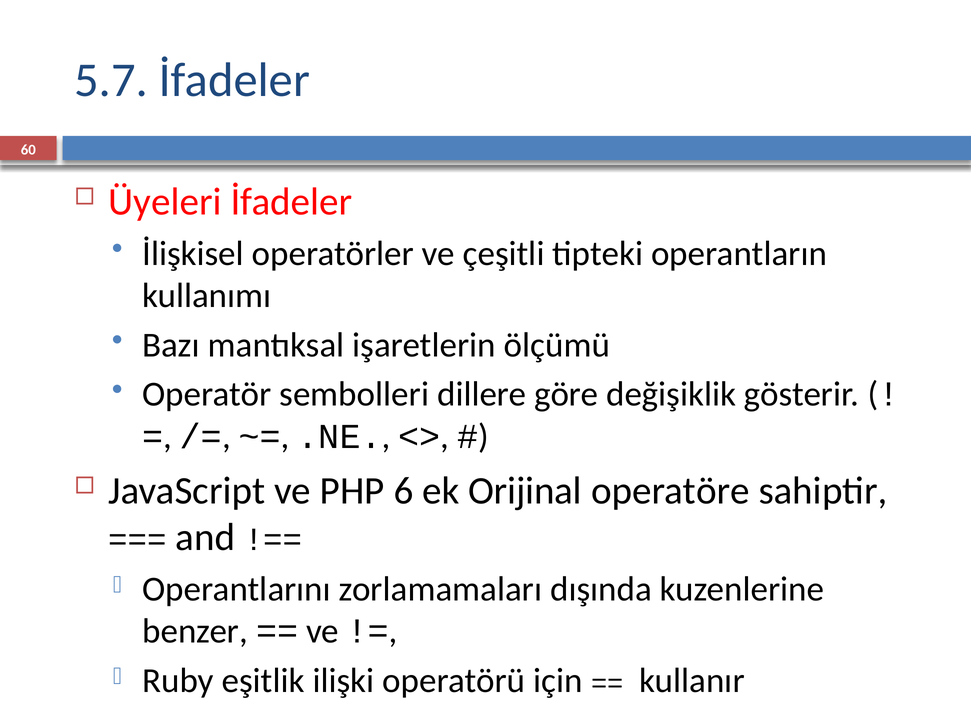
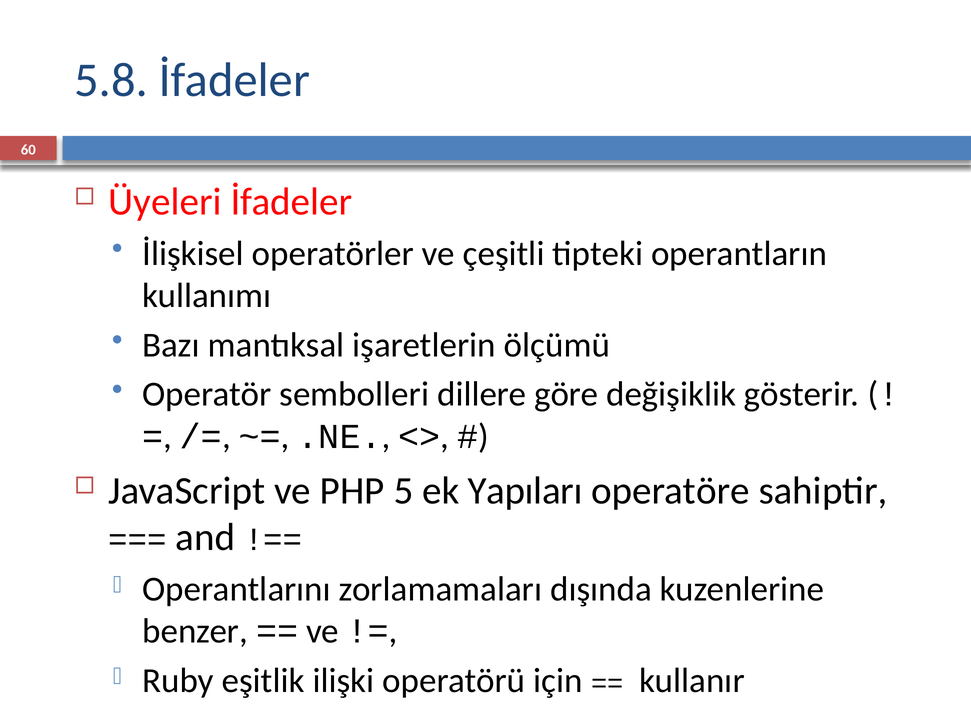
5.7: 5.7 -> 5.8
6: 6 -> 5
Orijinal: Orijinal -> Yapıları
